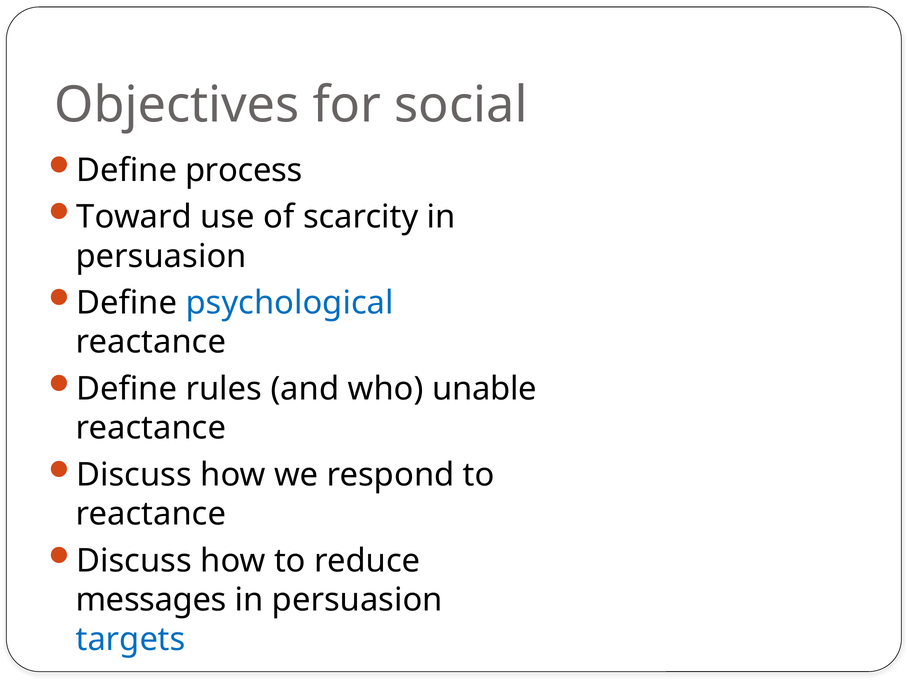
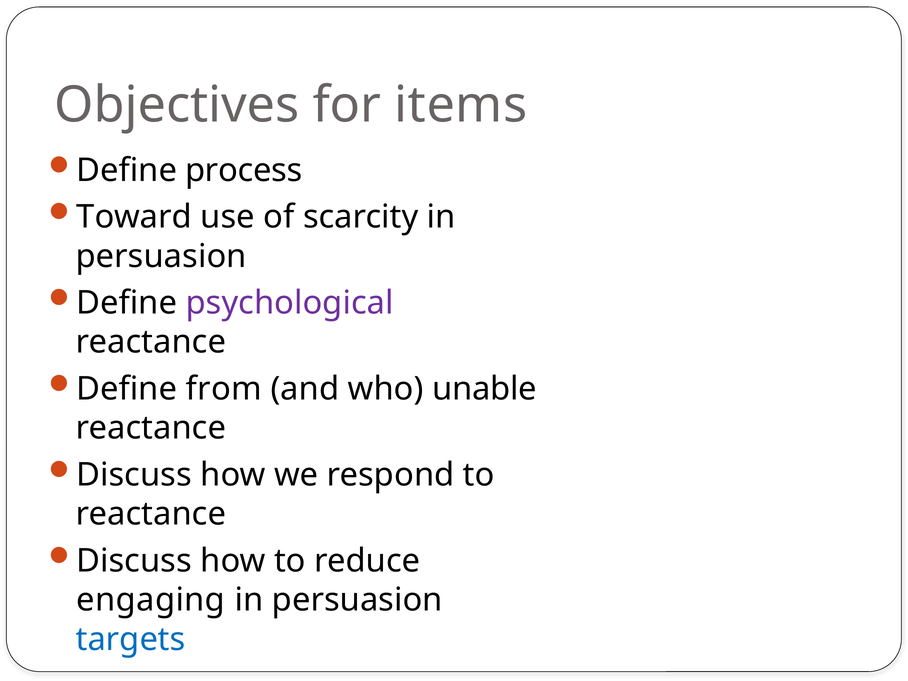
social: social -> items
psychological colour: blue -> purple
rules: rules -> from
messages: messages -> engaging
